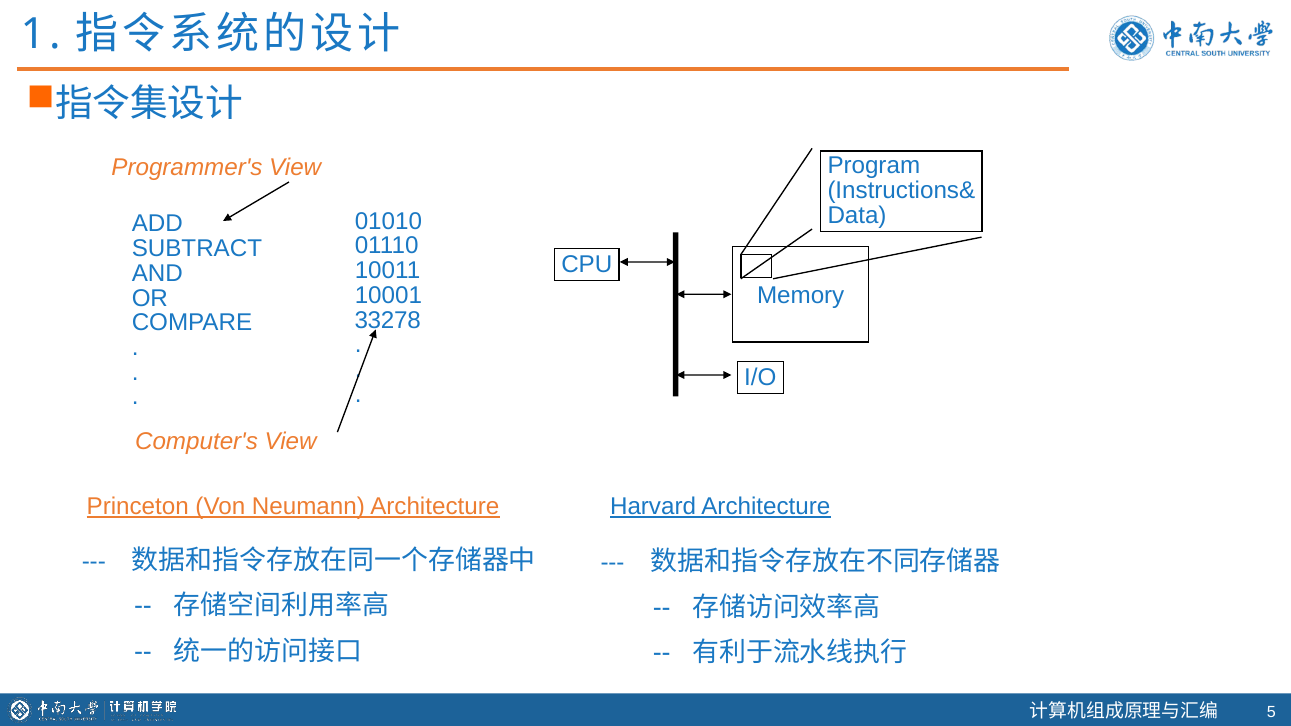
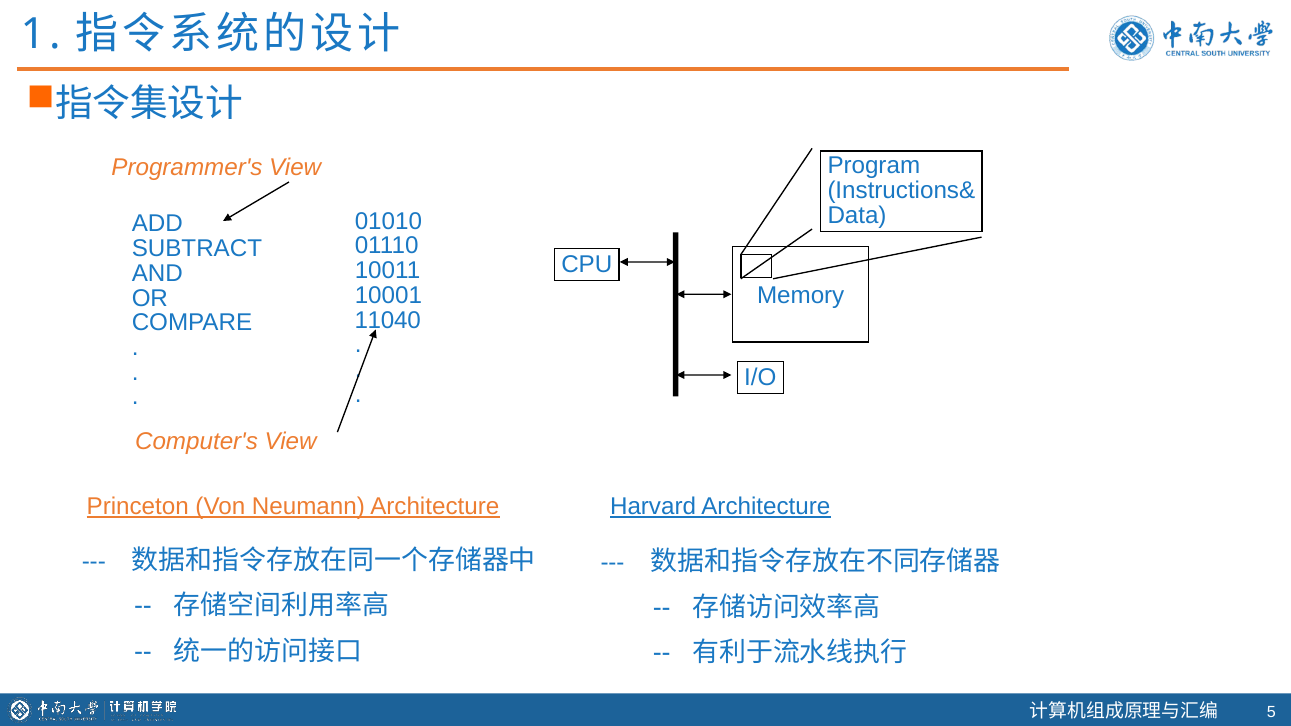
33278: 33278 -> 11040
